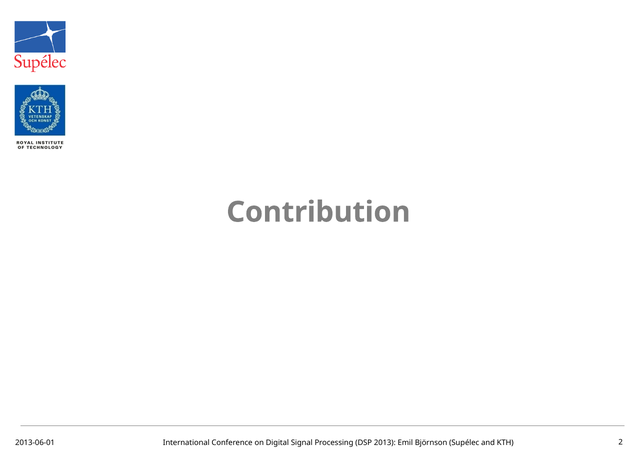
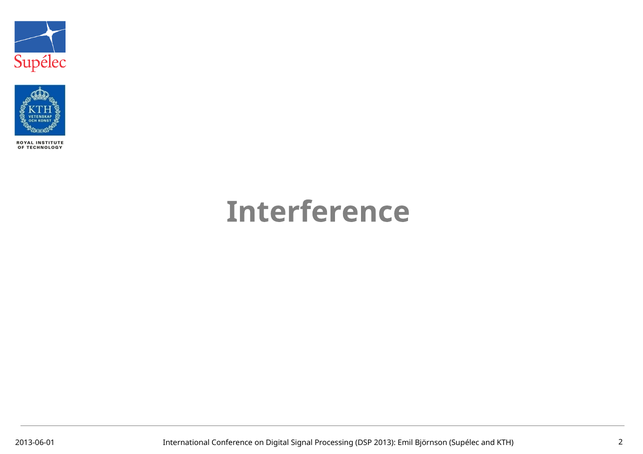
Contribution: Contribution -> Interference
